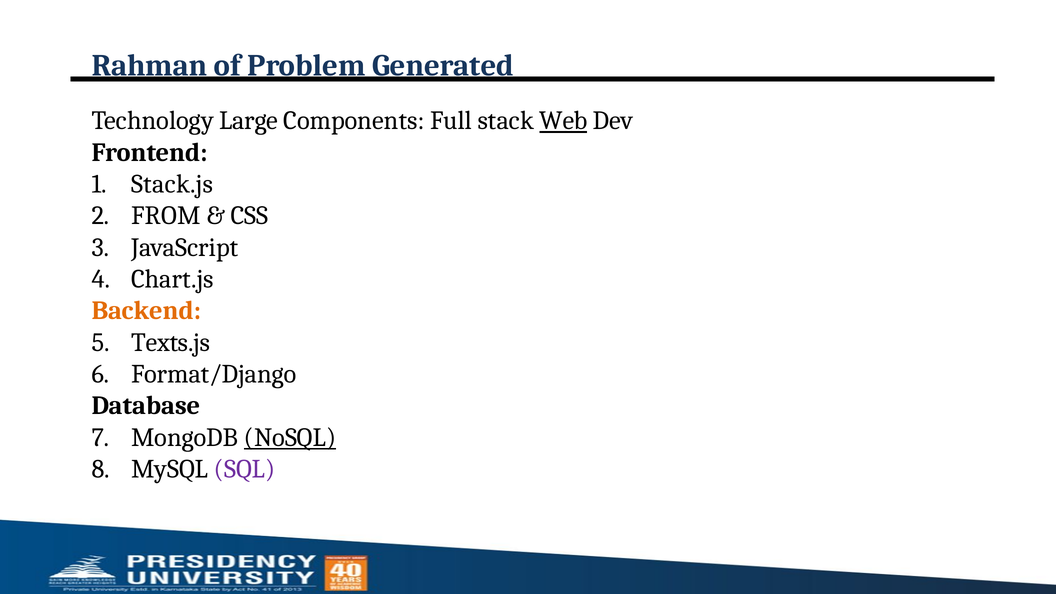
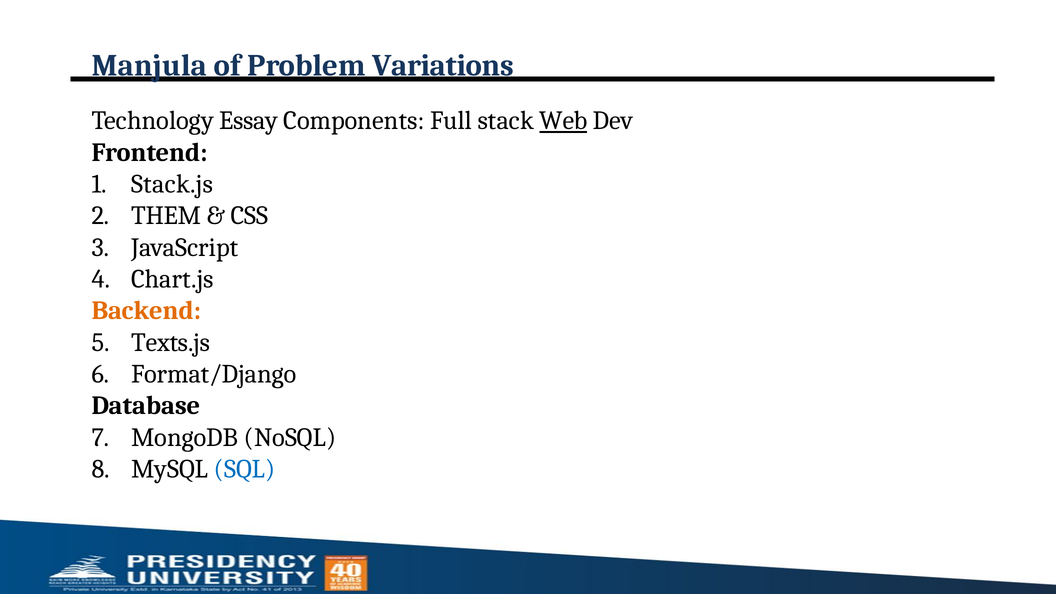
Rahman: Rahman -> Manjula
Generated: Generated -> Variations
Large: Large -> Essay
FROM: FROM -> THEM
NoSQL underline: present -> none
SQL colour: purple -> blue
